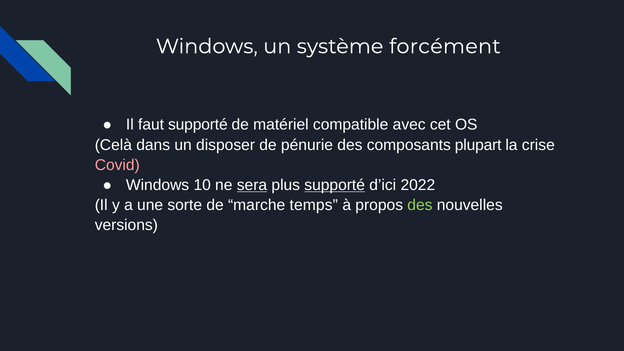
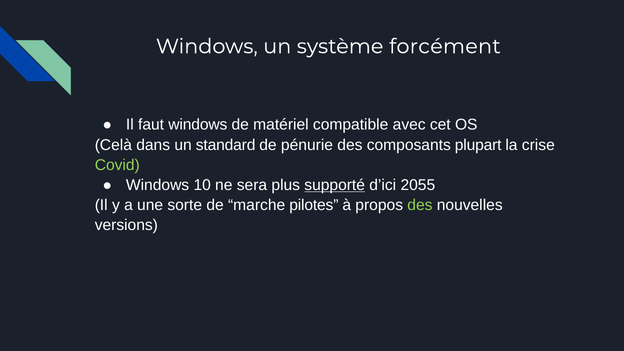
faut supporté: supporté -> windows
disposer: disposer -> standard
Covid colour: pink -> light green
sera underline: present -> none
2022: 2022 -> 2055
temps: temps -> pilotes
